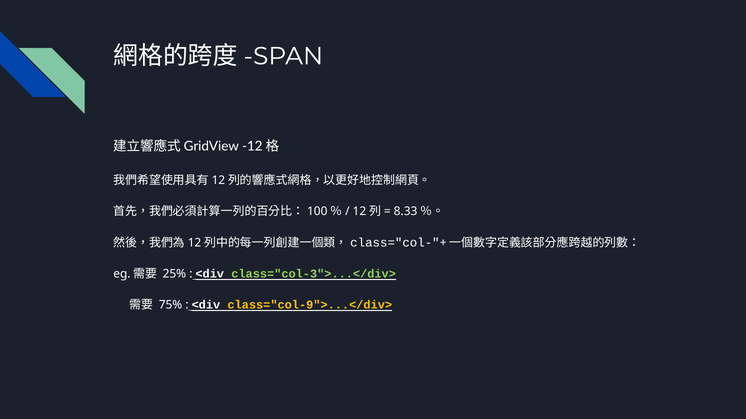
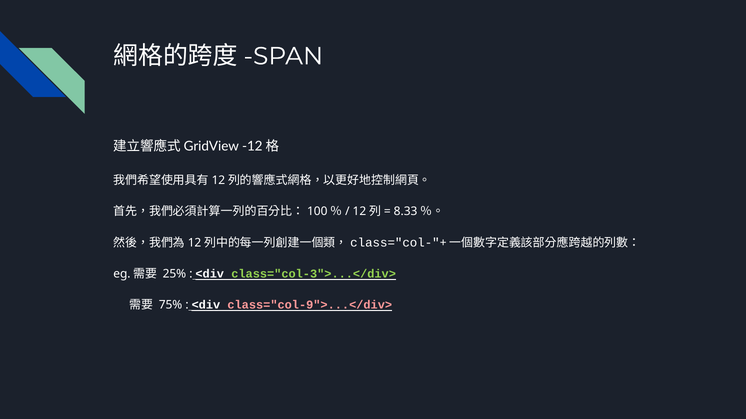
class="col-9">...</div> colour: yellow -> pink
